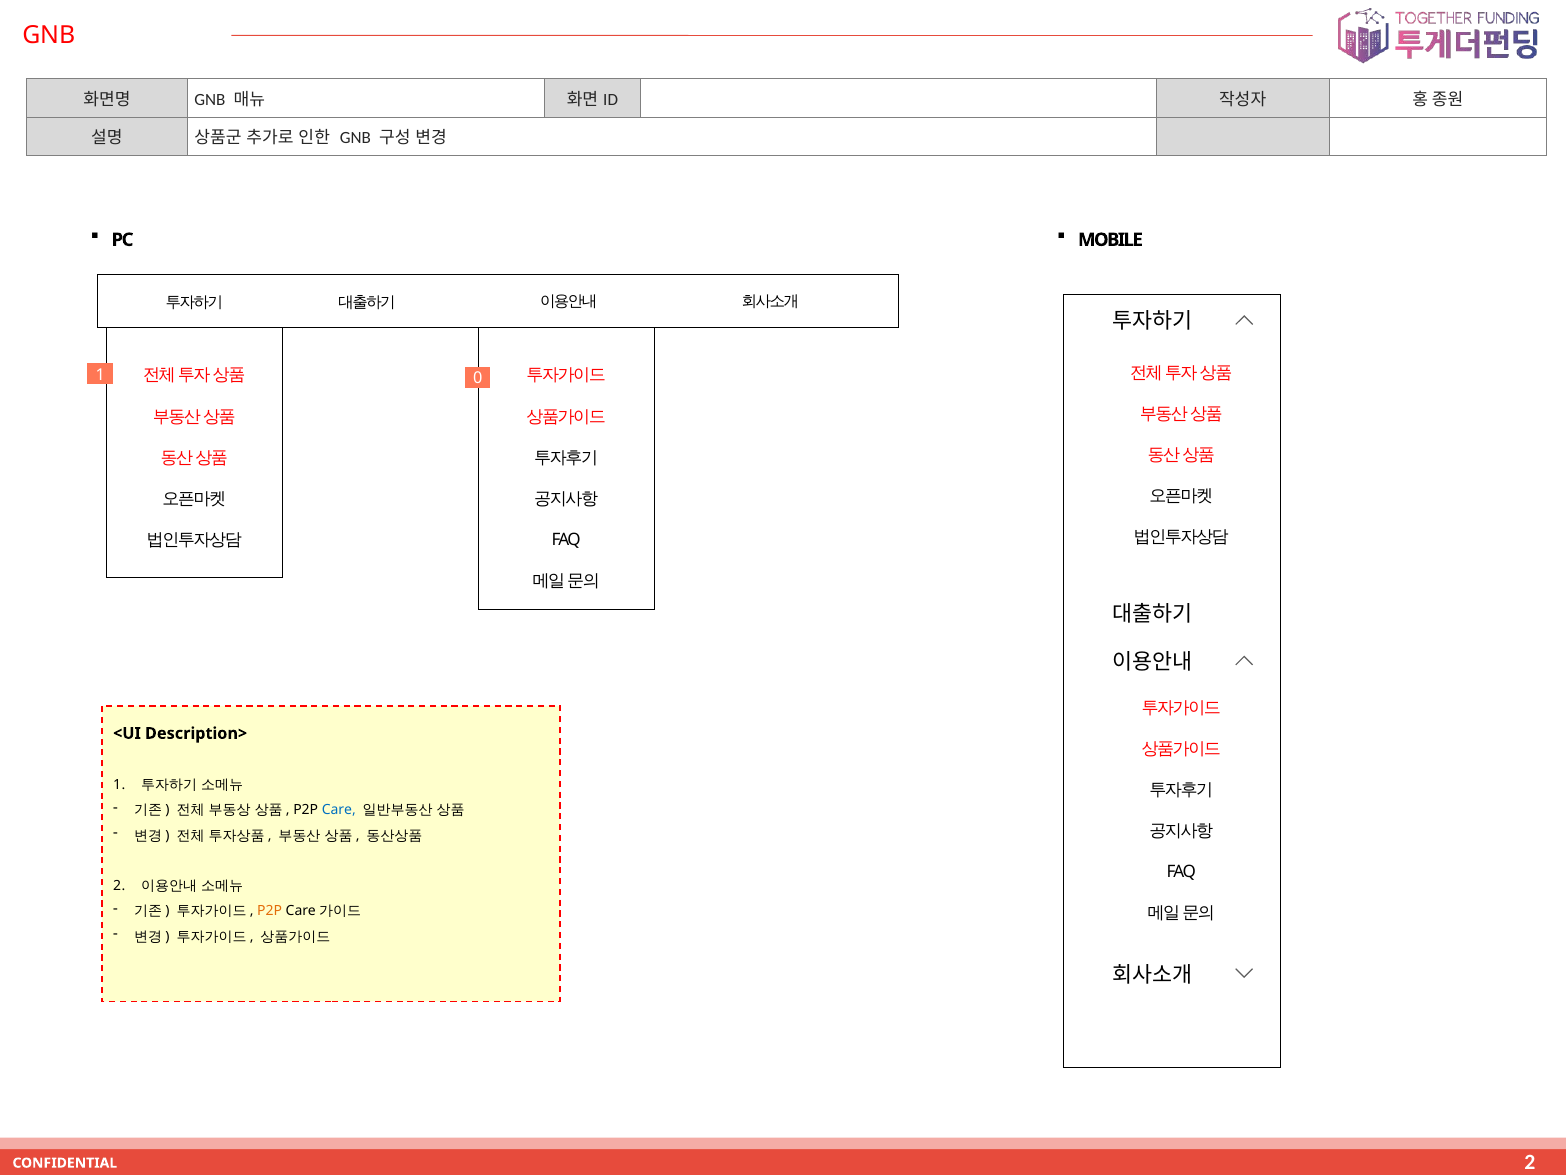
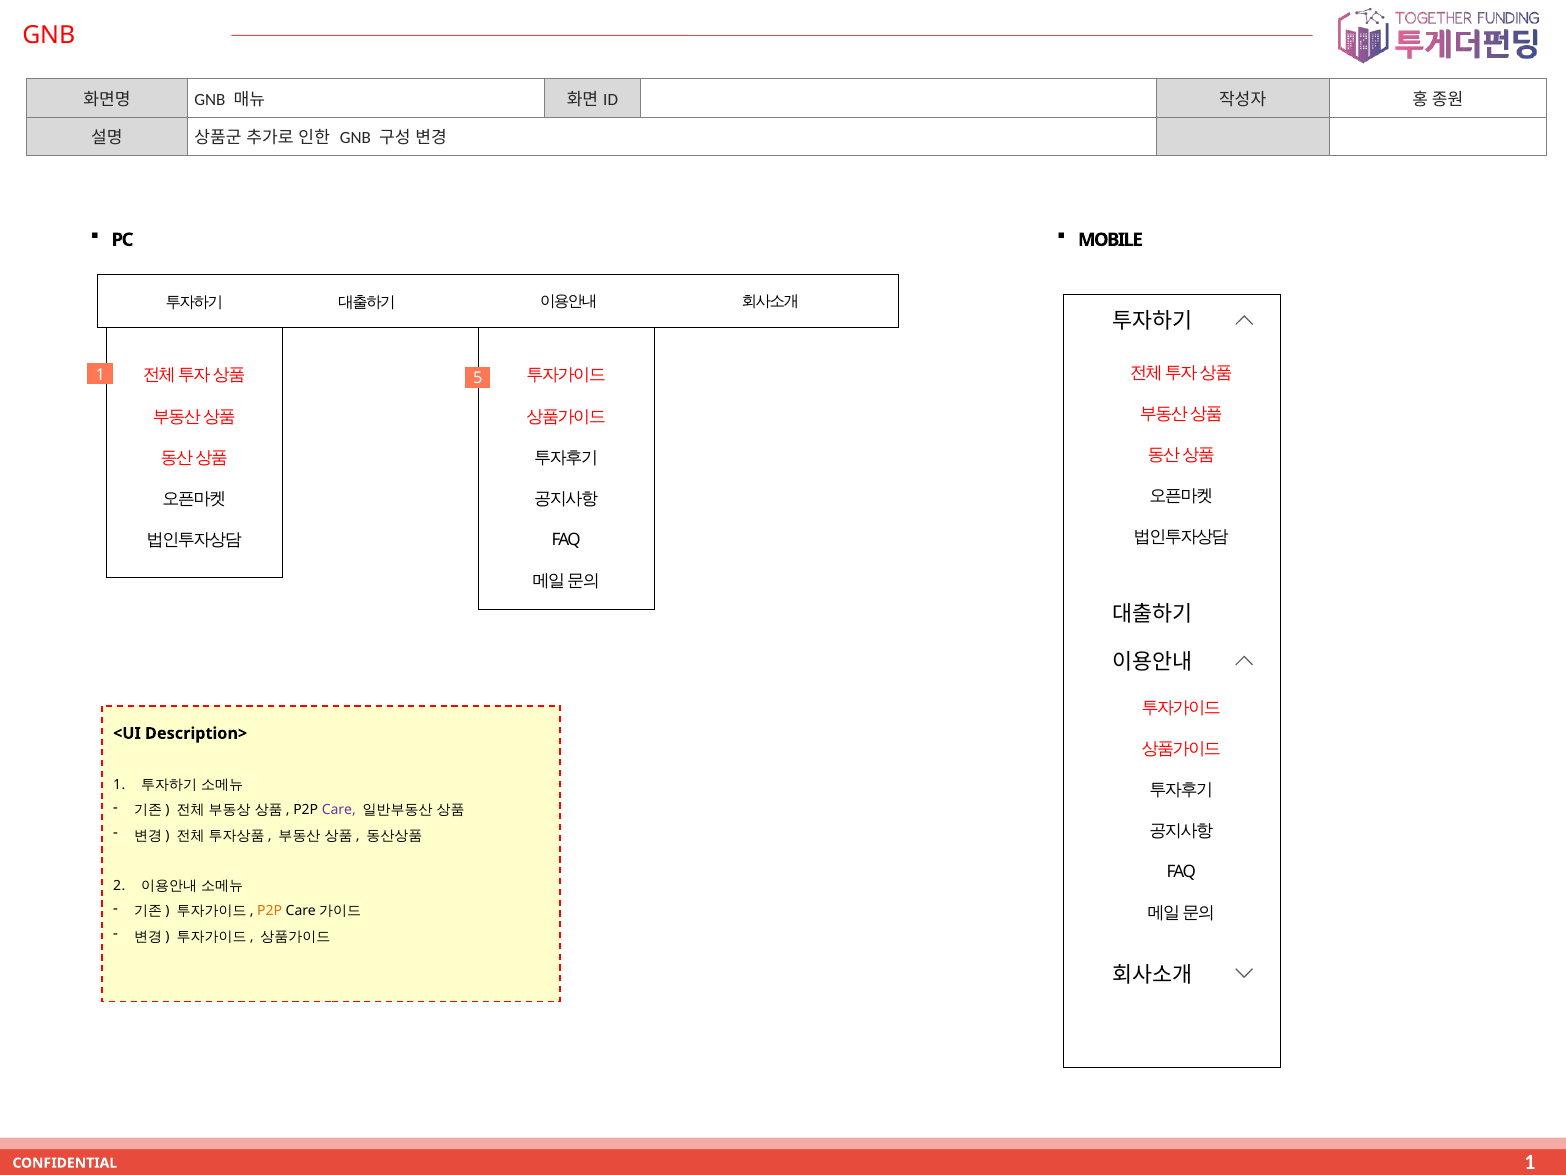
0: 0 -> 5
Care colour: blue -> purple
2 at (1530, 1161): 2 -> 1
